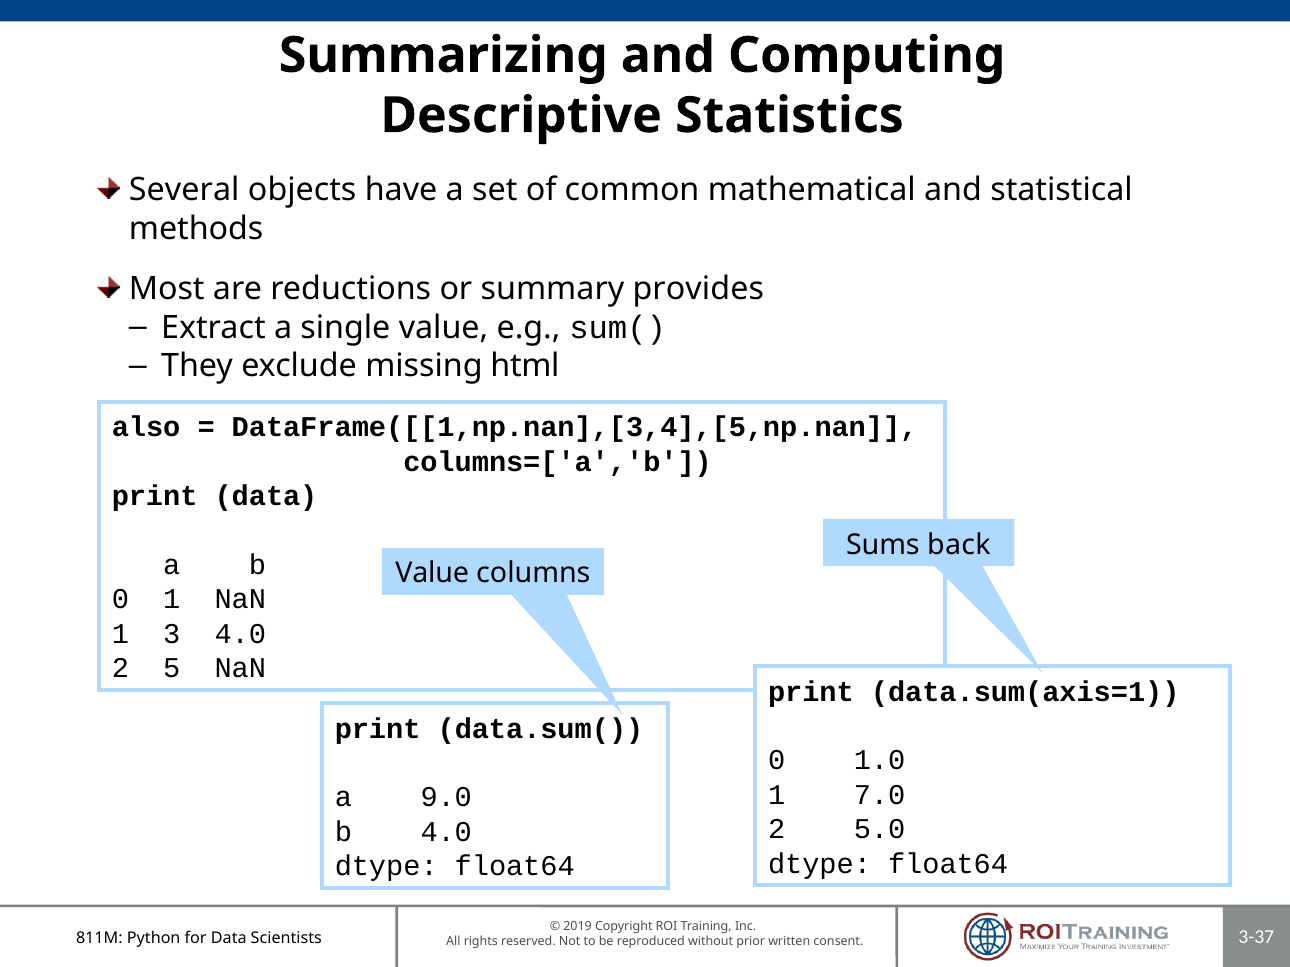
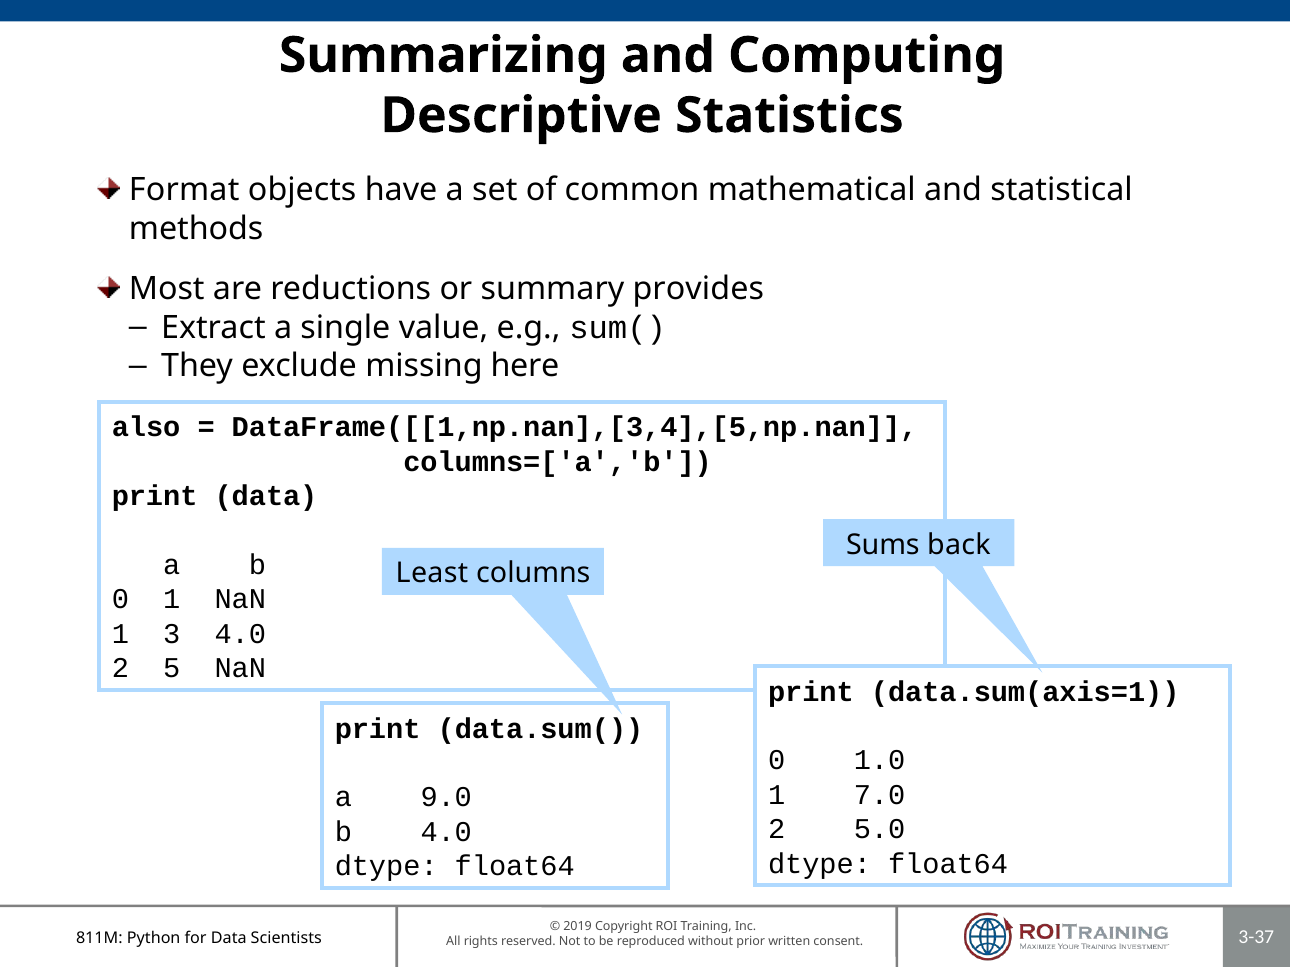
Several: Several -> Format
html: html -> here
Value at (432, 574): Value -> Least
